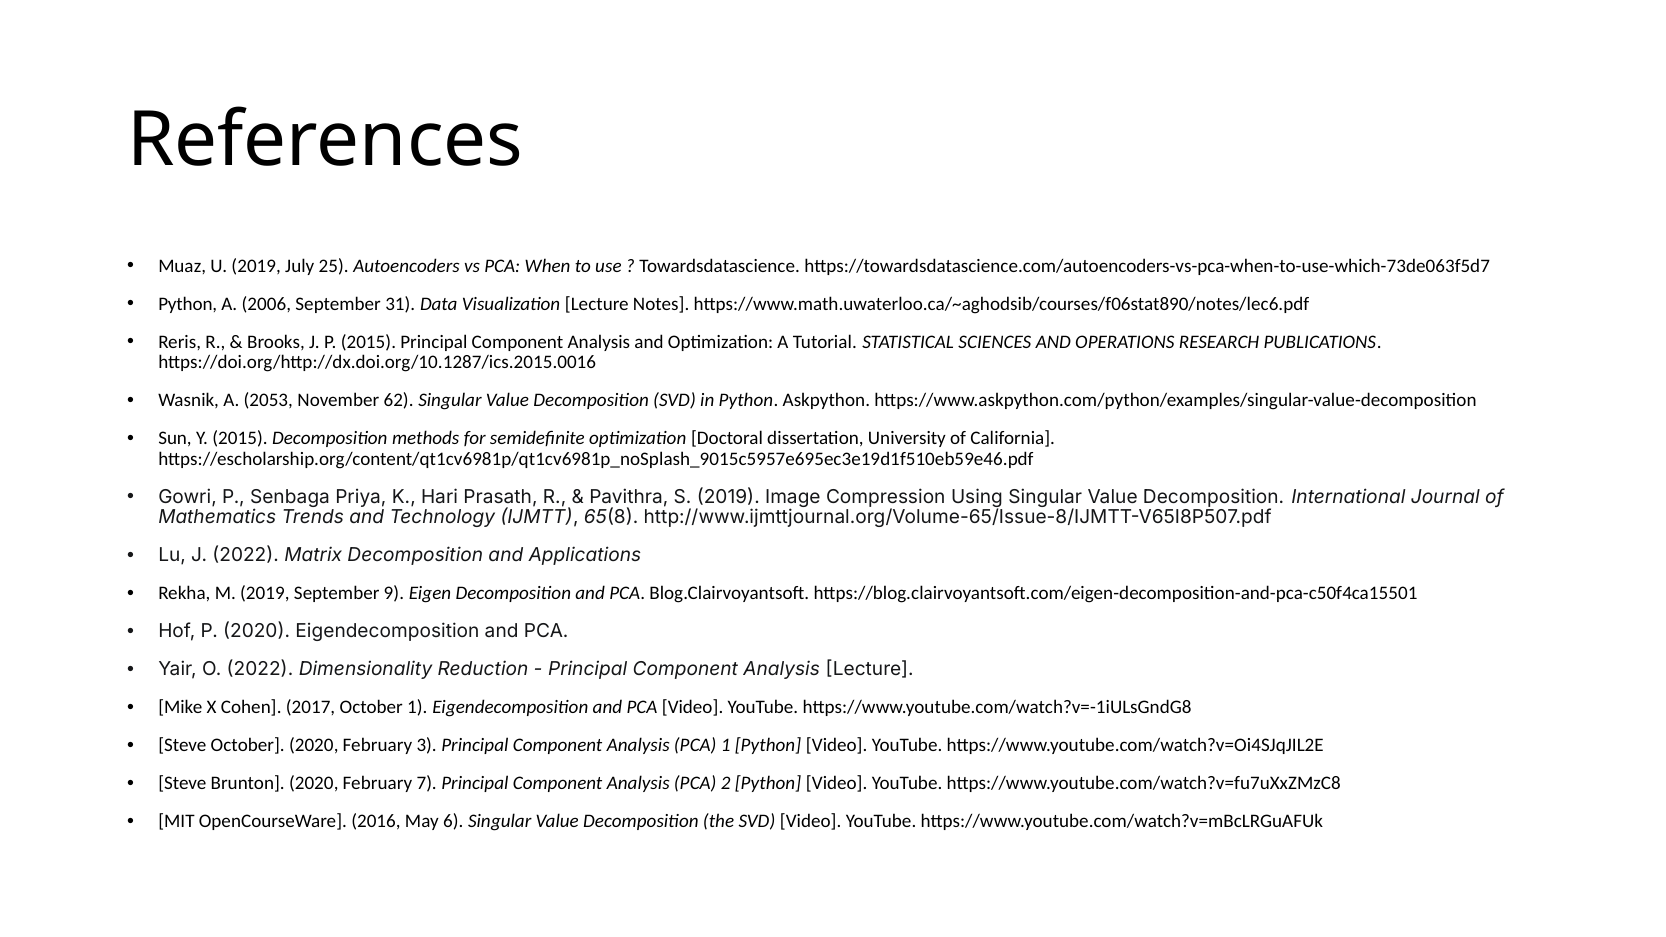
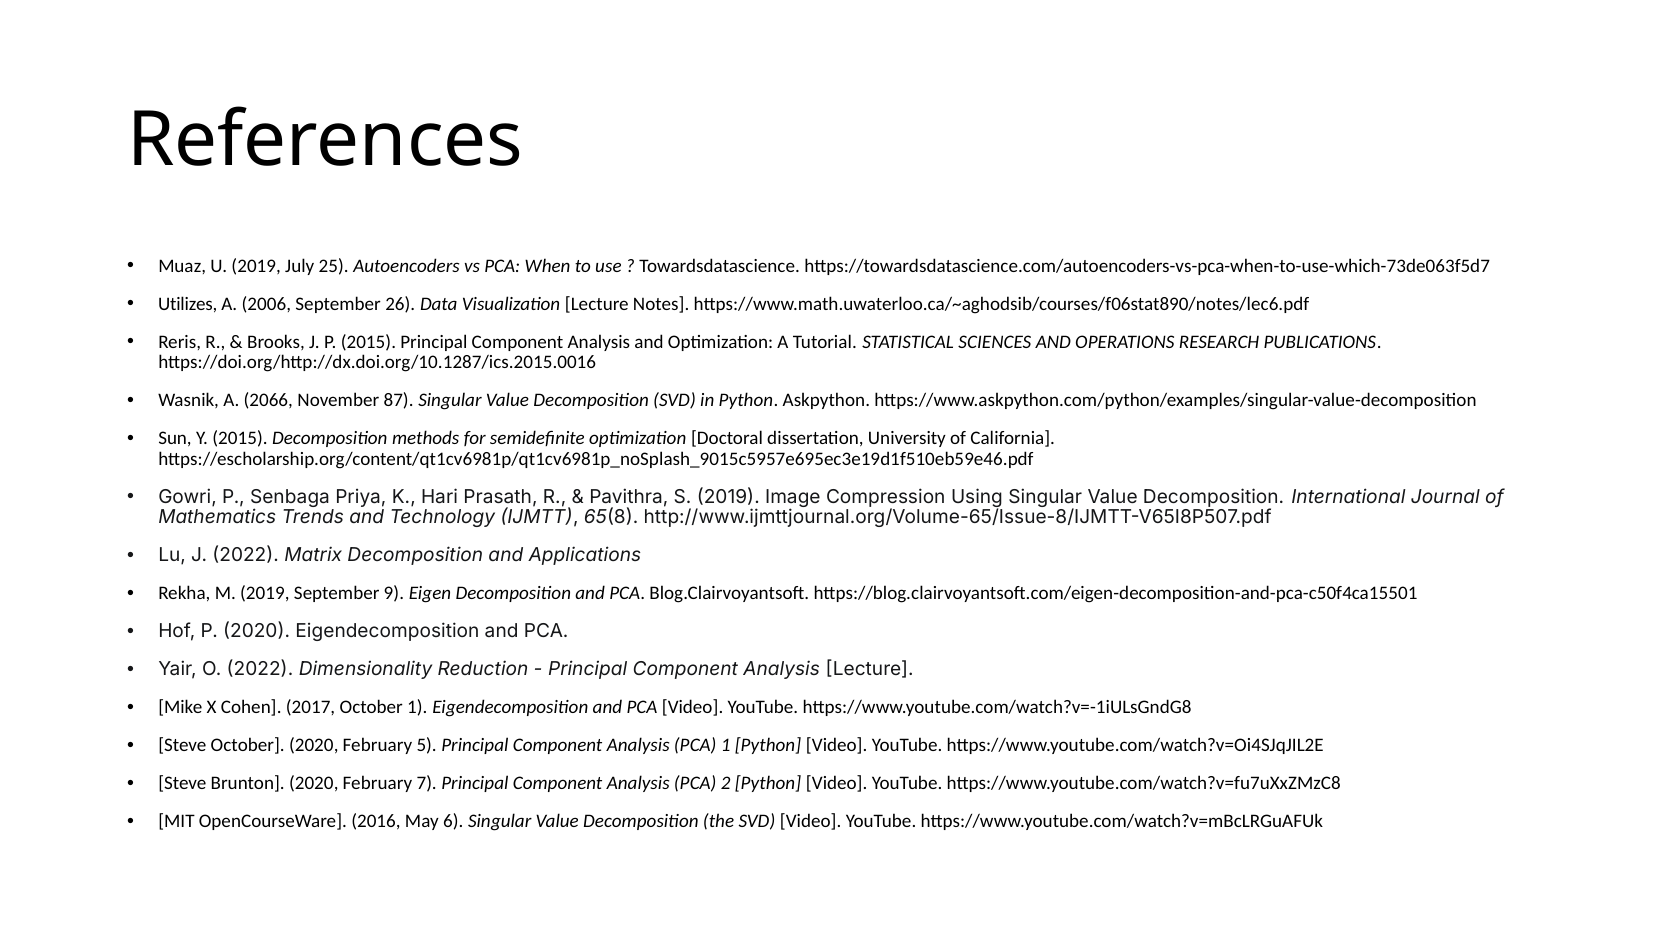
Python at (188, 304): Python -> Utilizes
31: 31 -> 26
2053: 2053 -> 2066
62: 62 -> 87
3: 3 -> 5
